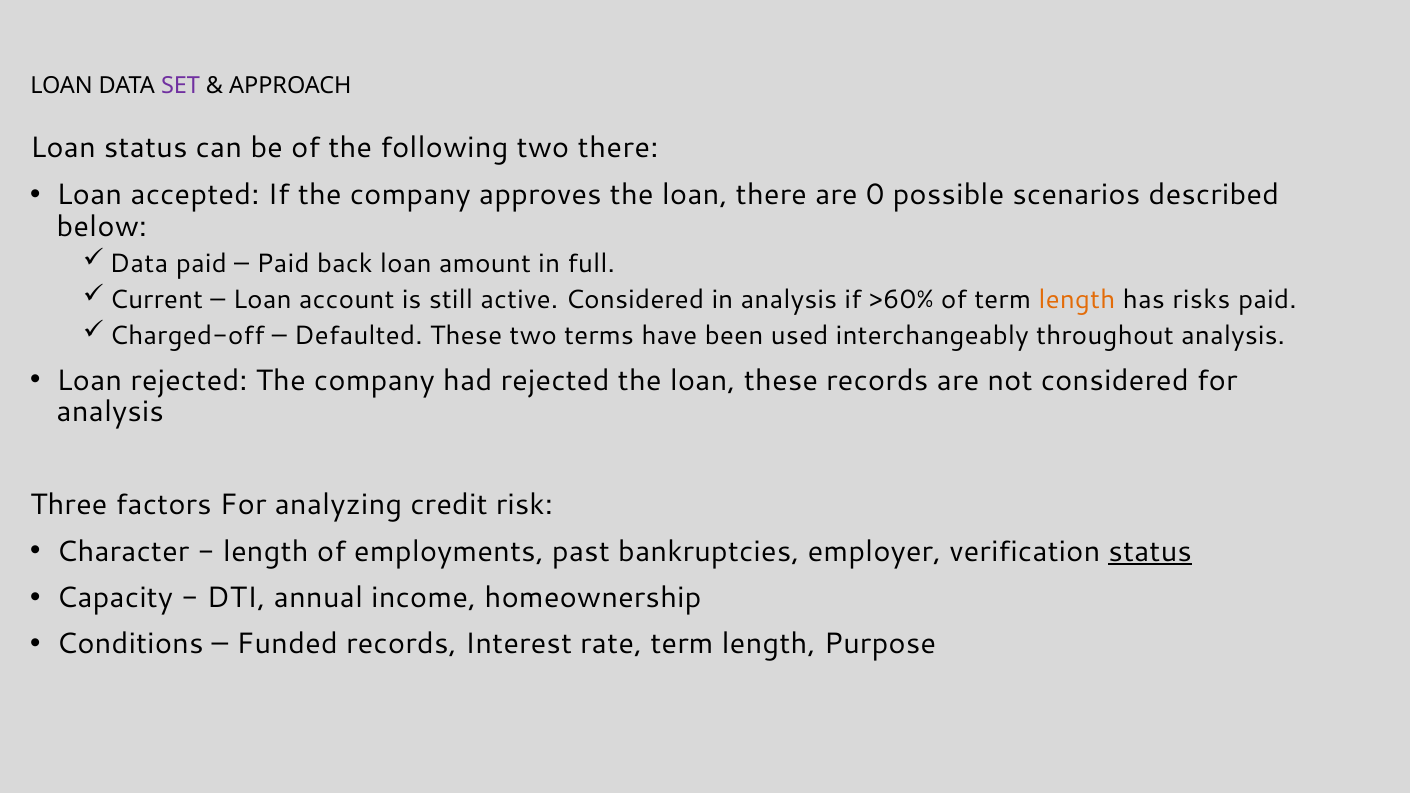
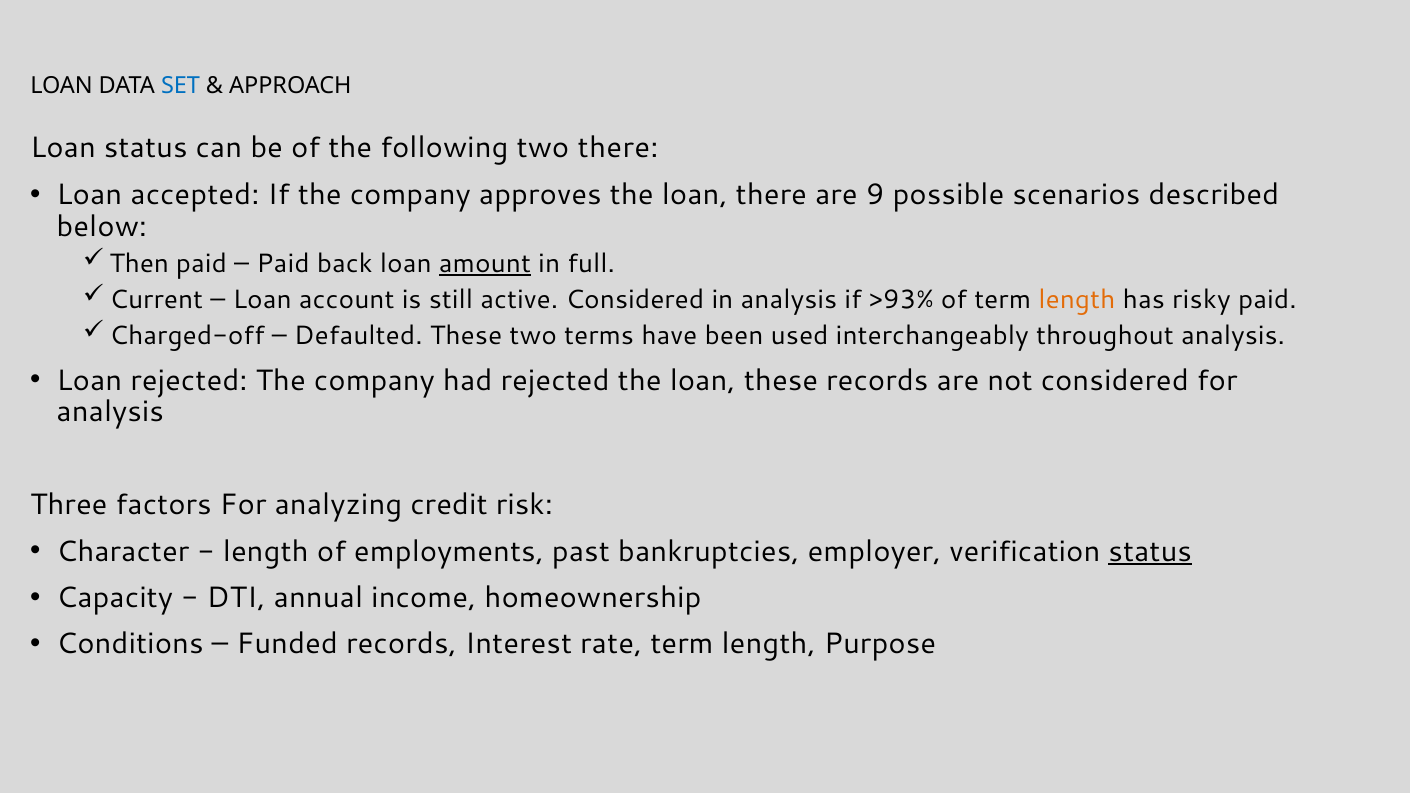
SET colour: purple -> blue
0: 0 -> 9
Data at (139, 264): Data -> Then
amount underline: none -> present
>60%: >60% -> >93%
risks: risks -> risky
